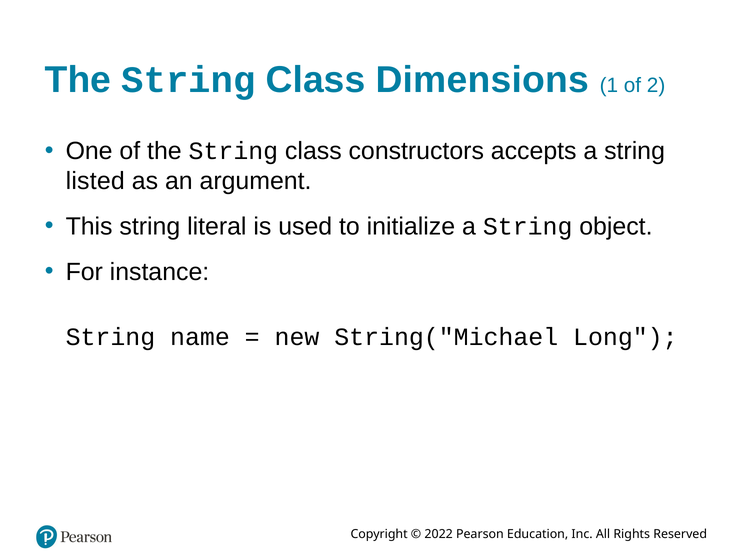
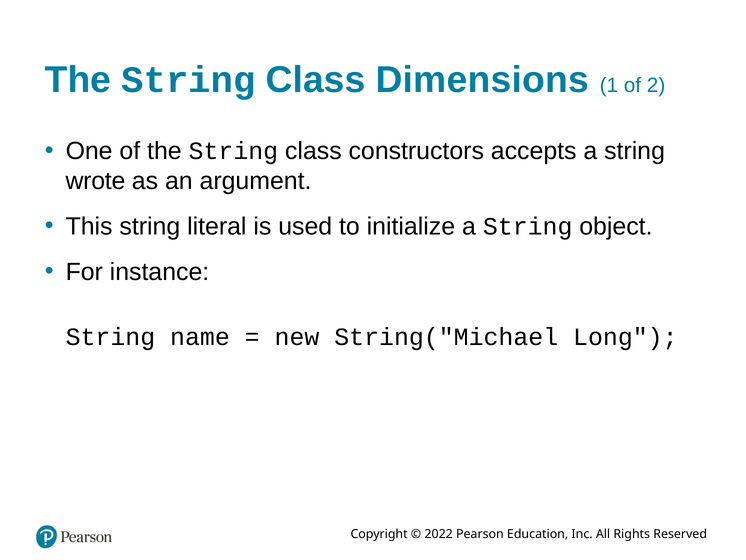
listed: listed -> wrote
